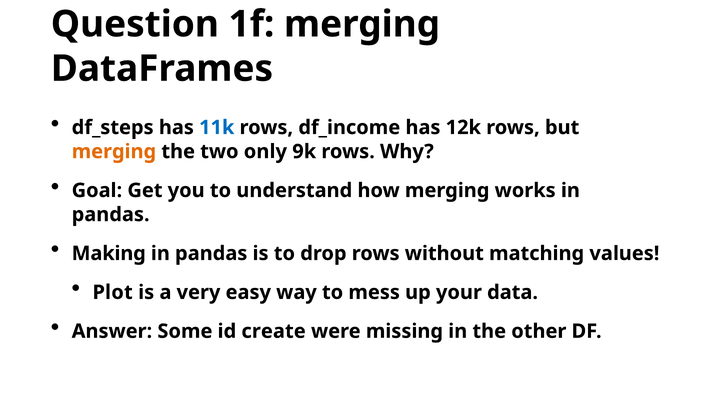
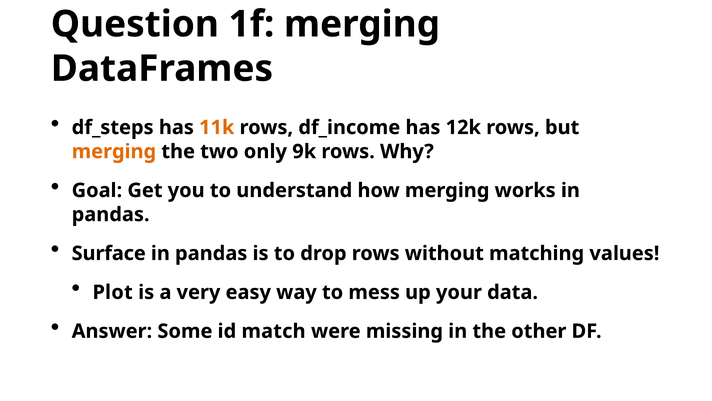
11k colour: blue -> orange
Making: Making -> Surface
create: create -> match
